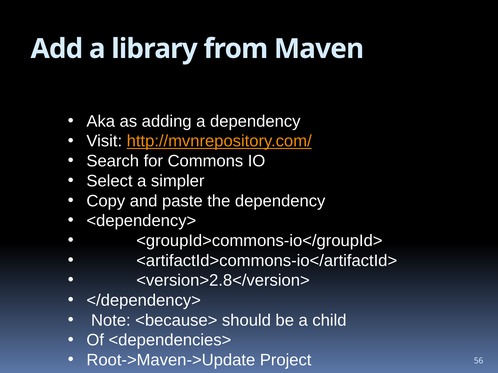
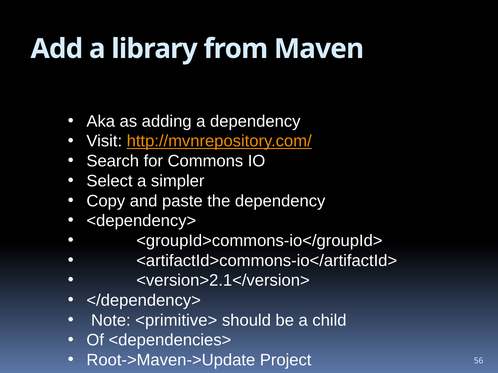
<version>2.8</version>: <version>2.8</version> -> <version>2.1</version>
<because>: <because> -> <primitive>
